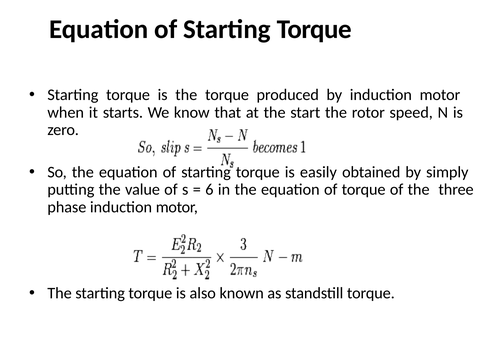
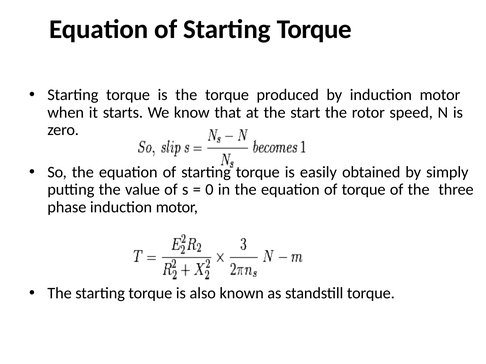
6: 6 -> 0
